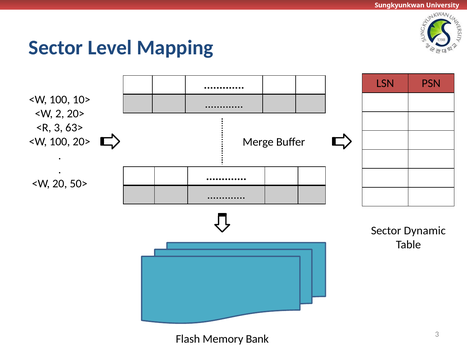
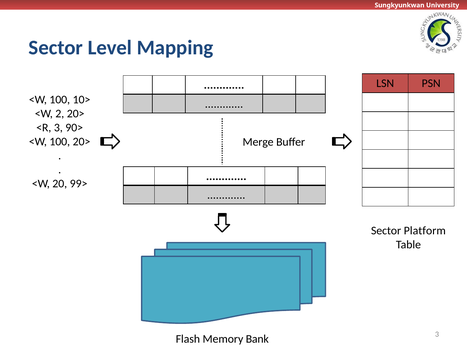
63>: 63> -> 90>
50>: 50> -> 99>
Dynamic: Dynamic -> Platform
